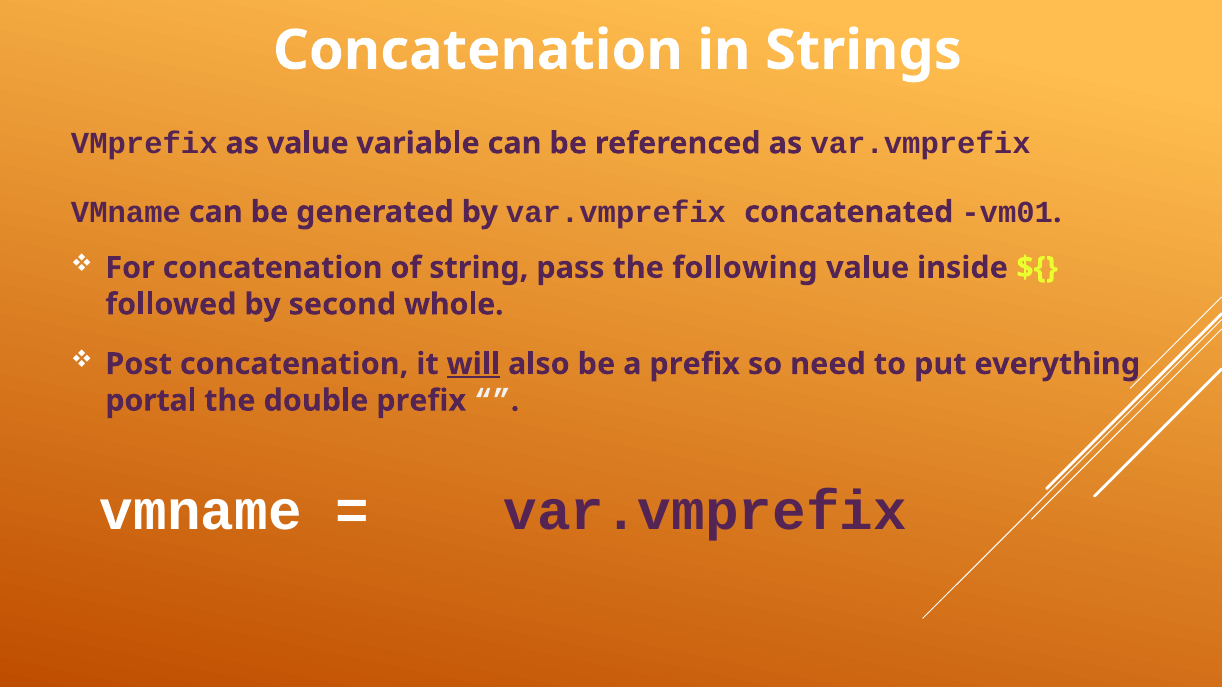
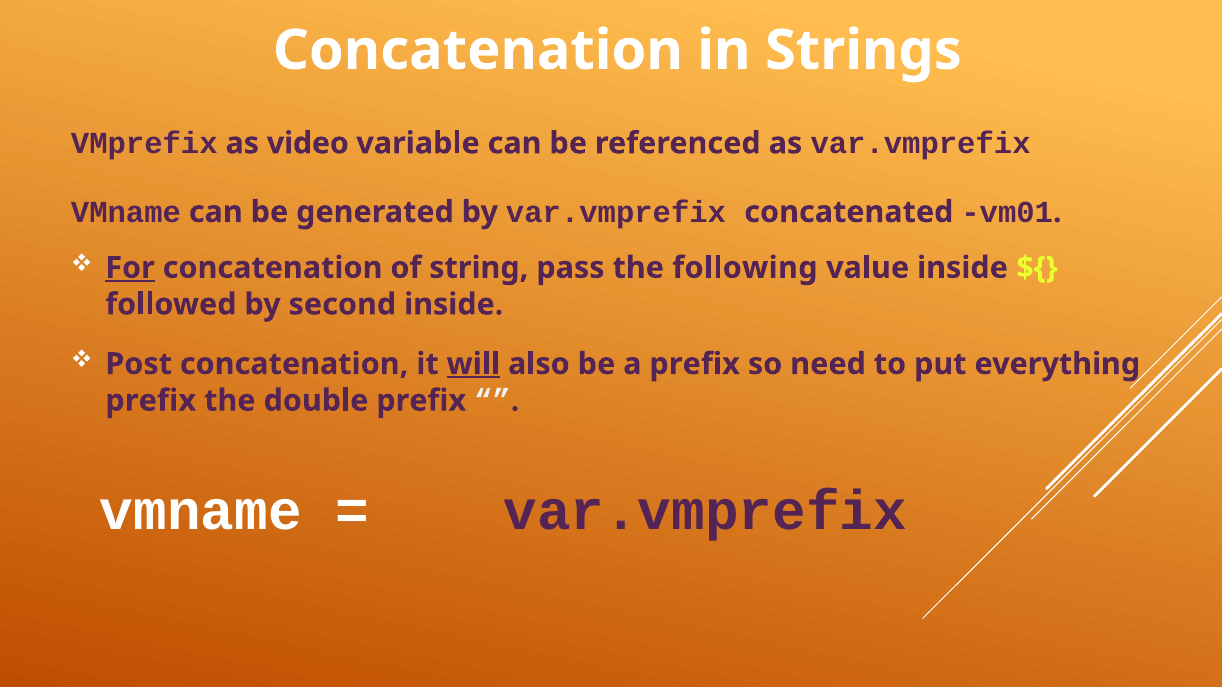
as value: value -> video
For underline: none -> present
second whole: whole -> inside
portal at (151, 401): portal -> prefix
